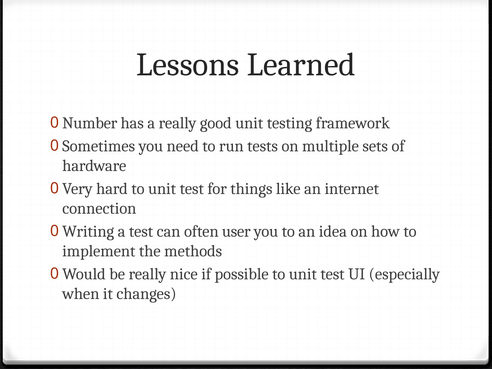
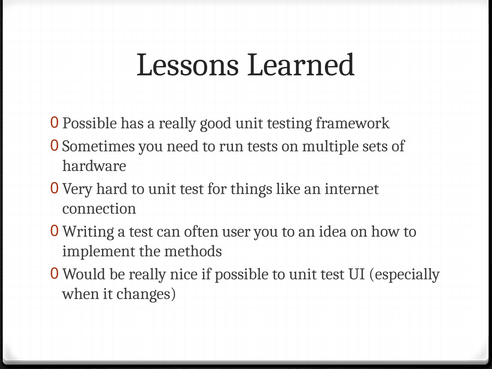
Number at (90, 123): Number -> Possible
